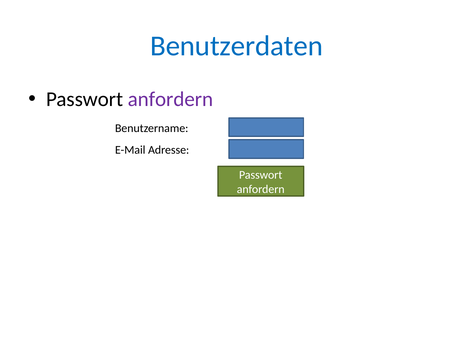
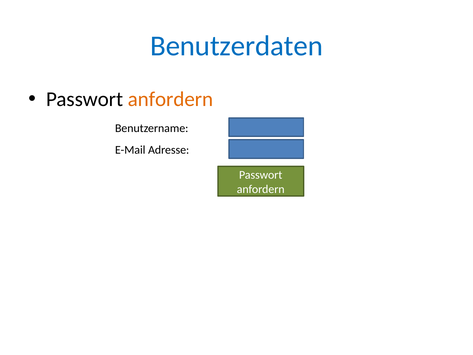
anfordern at (171, 99) colour: purple -> orange
